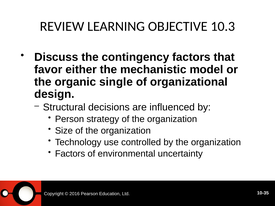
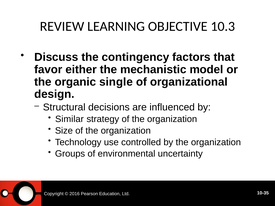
Person: Person -> Similar
Factors at (70, 154): Factors -> Groups
